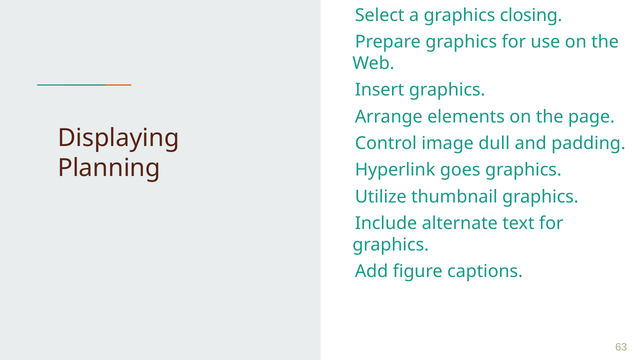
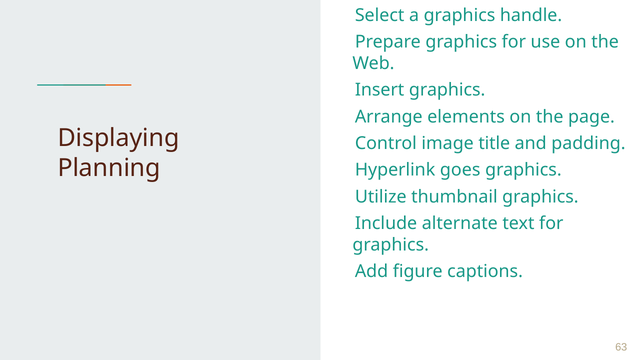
closing: closing -> handle
dull: dull -> title
